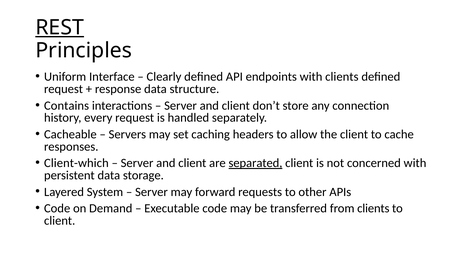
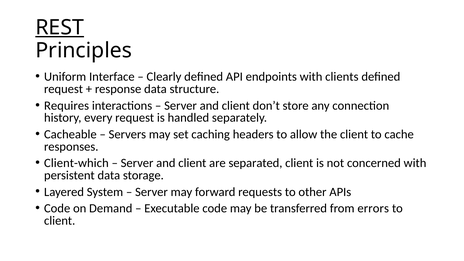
Contains: Contains -> Requires
separated underline: present -> none
from clients: clients -> errors
